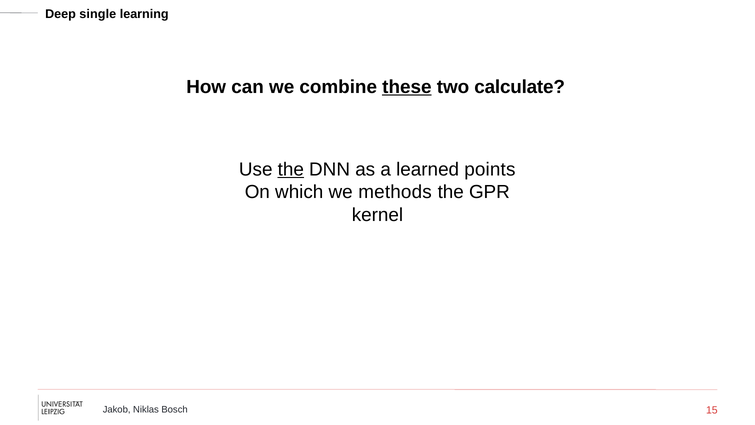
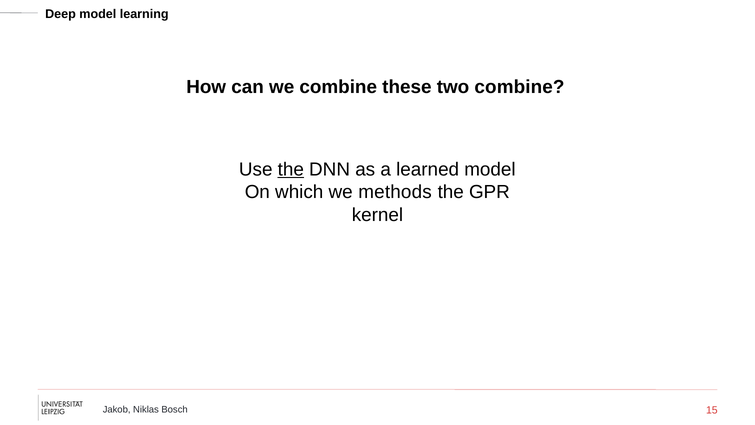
single at (98, 14): single -> model
these underline: present -> none
two calculate: calculate -> combine
learned points: points -> model
